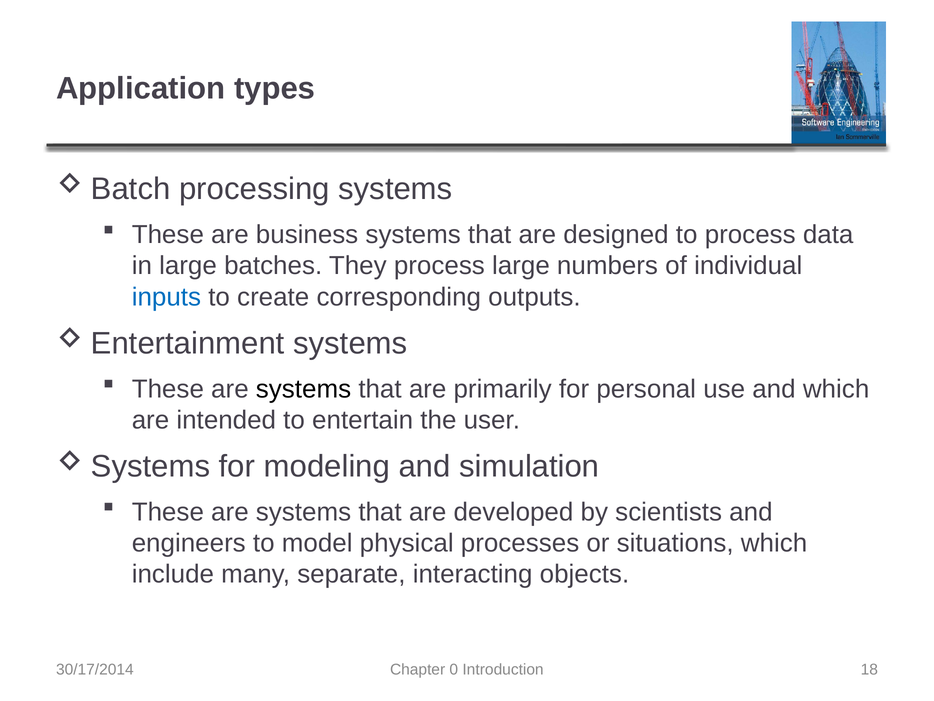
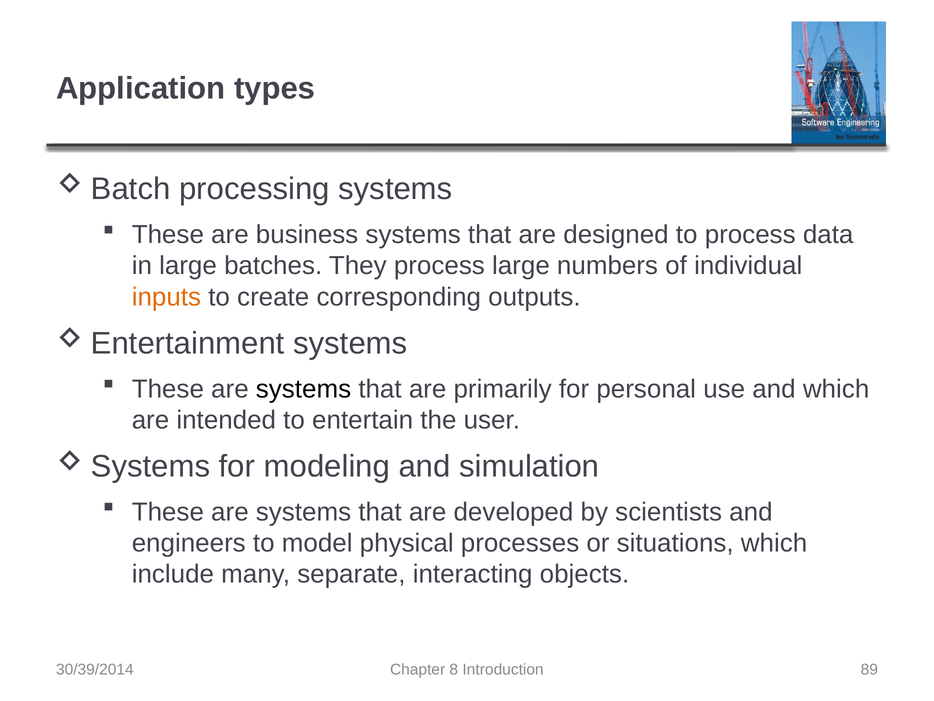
inputs colour: blue -> orange
30/17/2014: 30/17/2014 -> 30/39/2014
0: 0 -> 8
18: 18 -> 89
